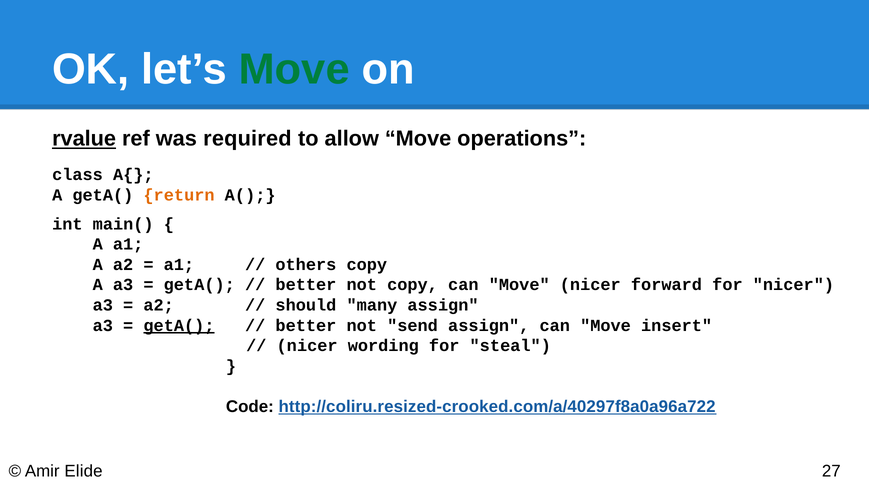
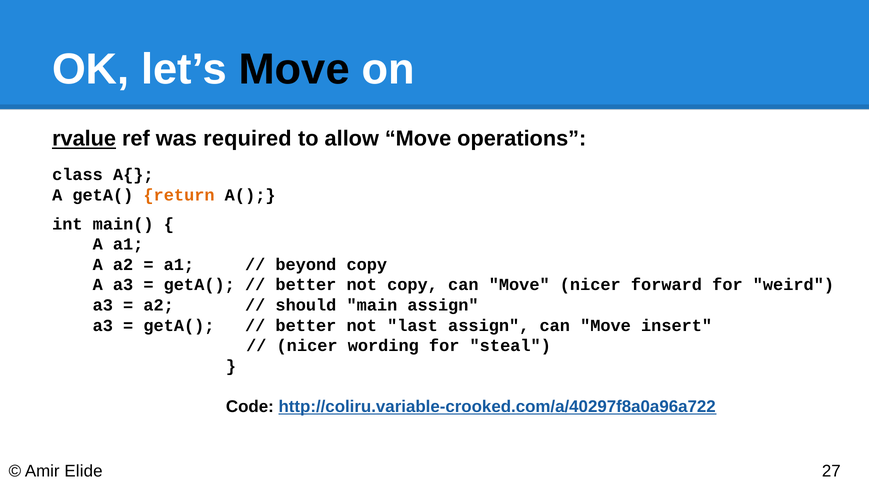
Move at (294, 69) colour: green -> black
others: others -> beyond
for nicer: nicer -> weird
many: many -> main
getA( at (179, 325) underline: present -> none
send: send -> last
http://coliru.resized-crooked.com/a/40297f8a0a96a722: http://coliru.resized-crooked.com/a/40297f8a0a96a722 -> http://coliru.variable-crooked.com/a/40297f8a0a96a722
